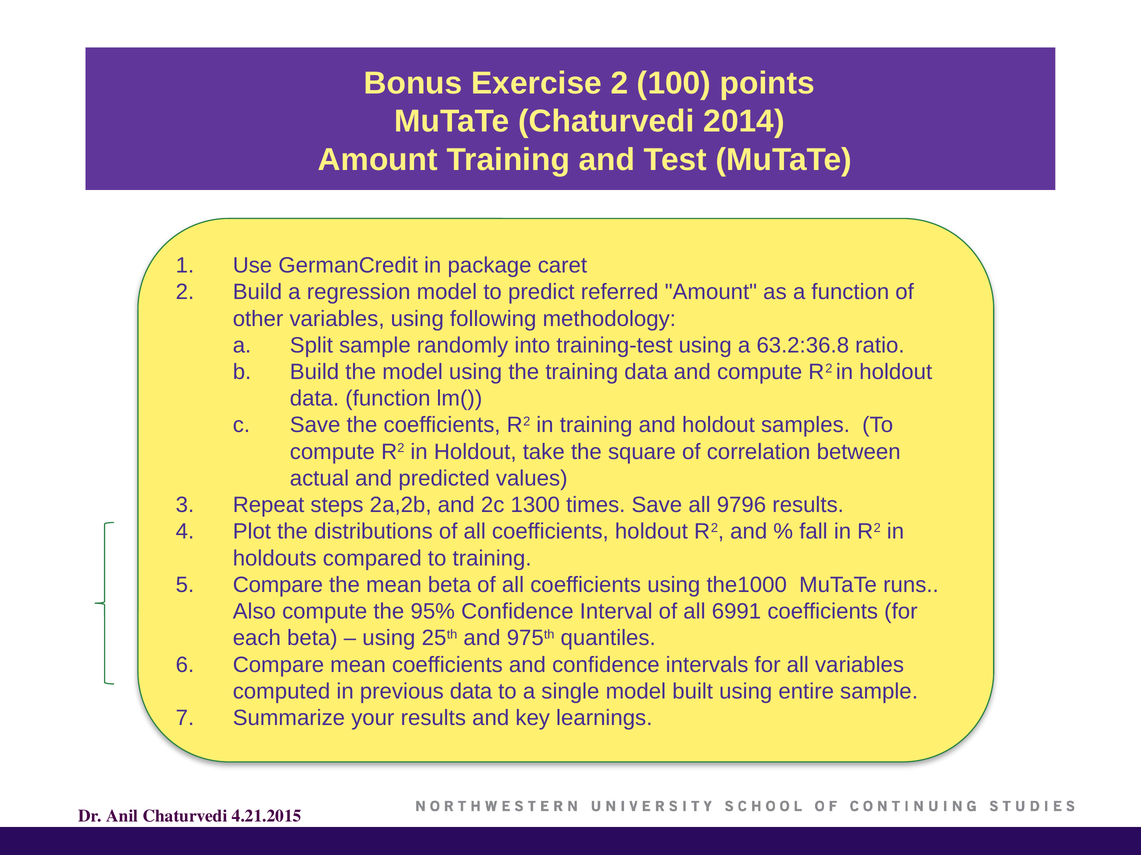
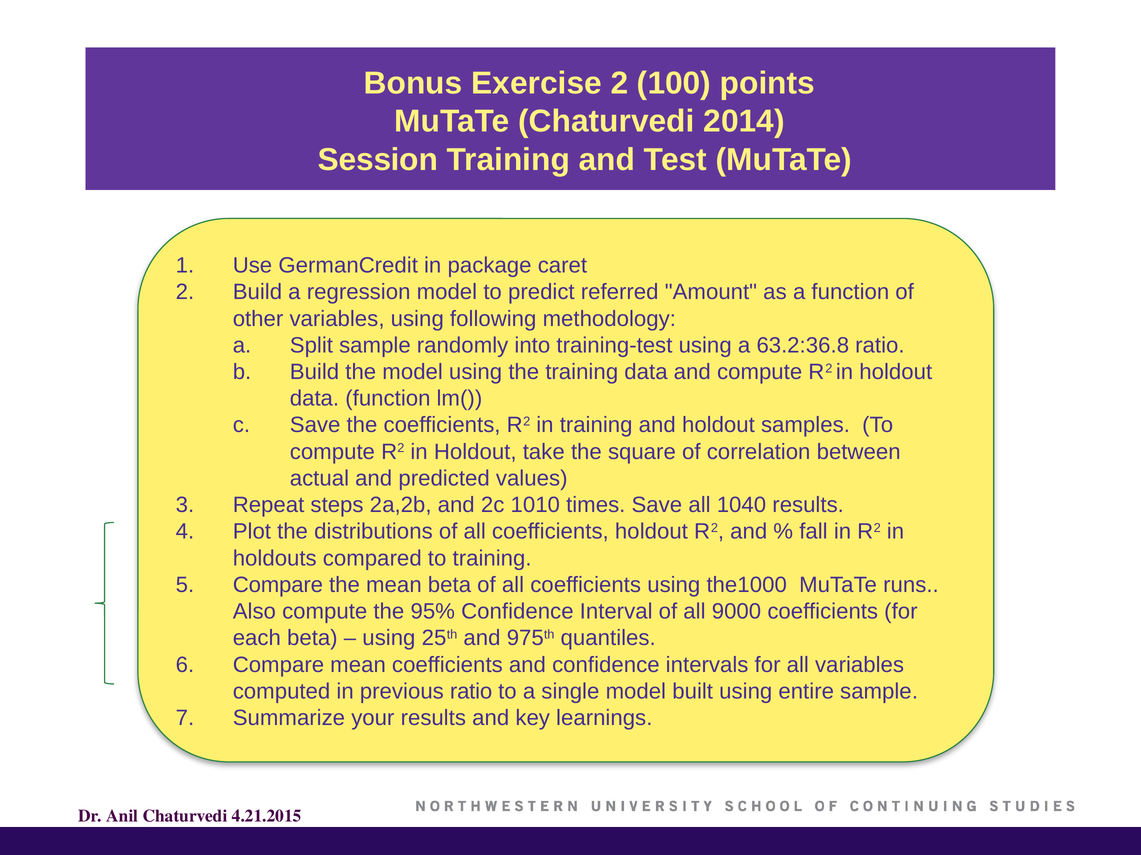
Amount at (378, 160): Amount -> Session
1300: 1300 -> 1010
9796: 9796 -> 1040
6991: 6991 -> 9000
previous data: data -> ratio
